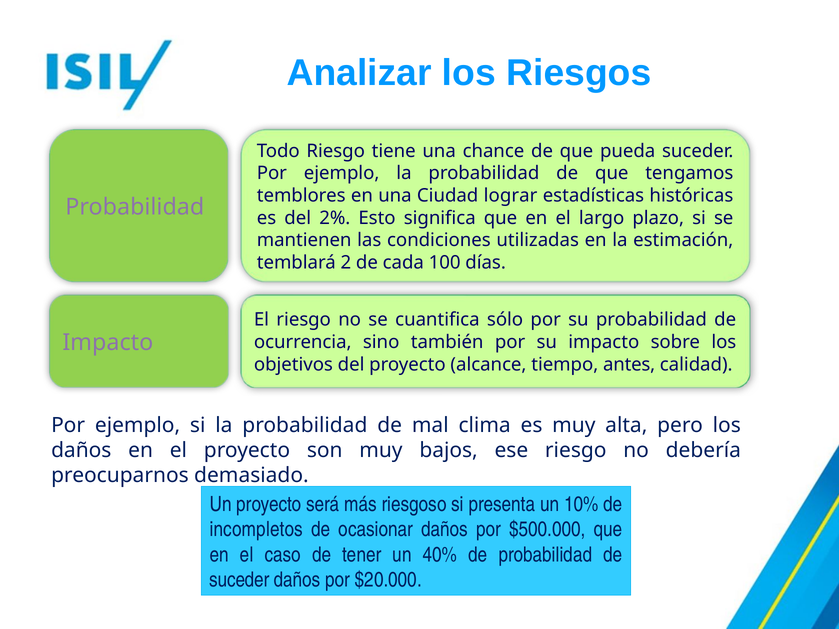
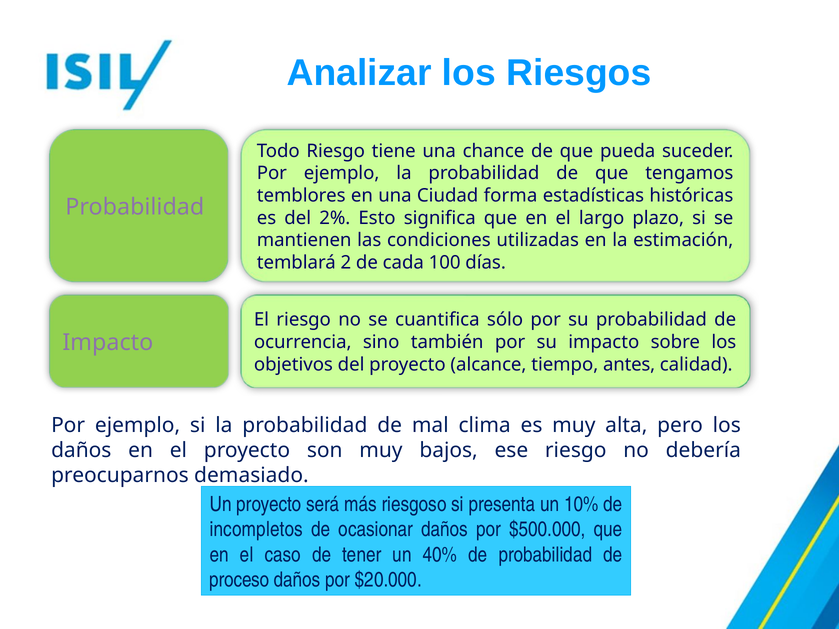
lograr: lograr -> forma
suceder at (239, 580): suceder -> proceso
